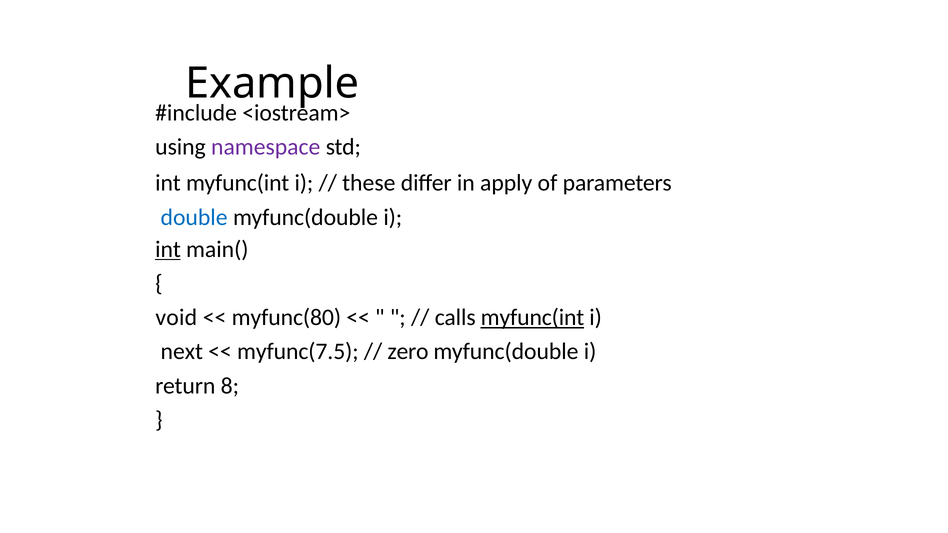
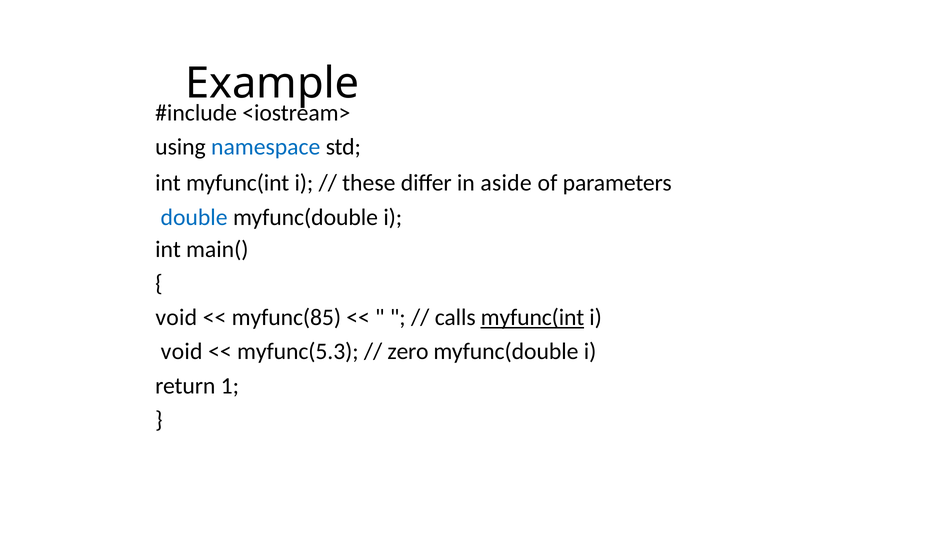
namespace colour: purple -> blue
apply: apply -> aside
int at (168, 249) underline: present -> none
myfunc(80: myfunc(80 -> myfunc(85
next at (182, 352): next -> void
myfunc(7.5: myfunc(7.5 -> myfunc(5.3
8: 8 -> 1
